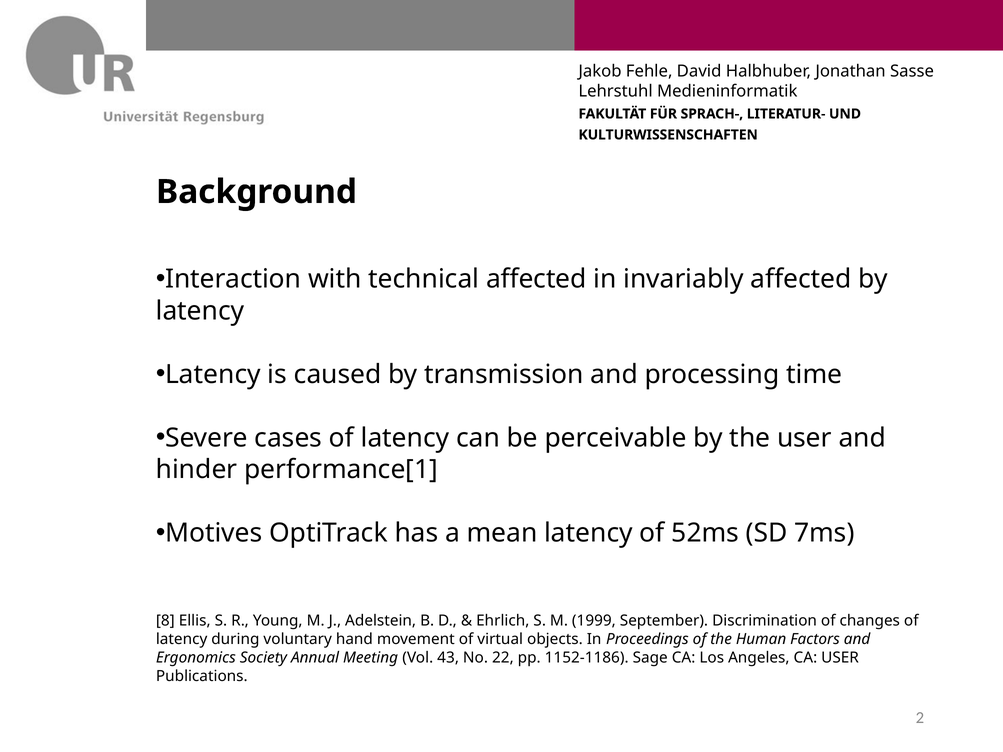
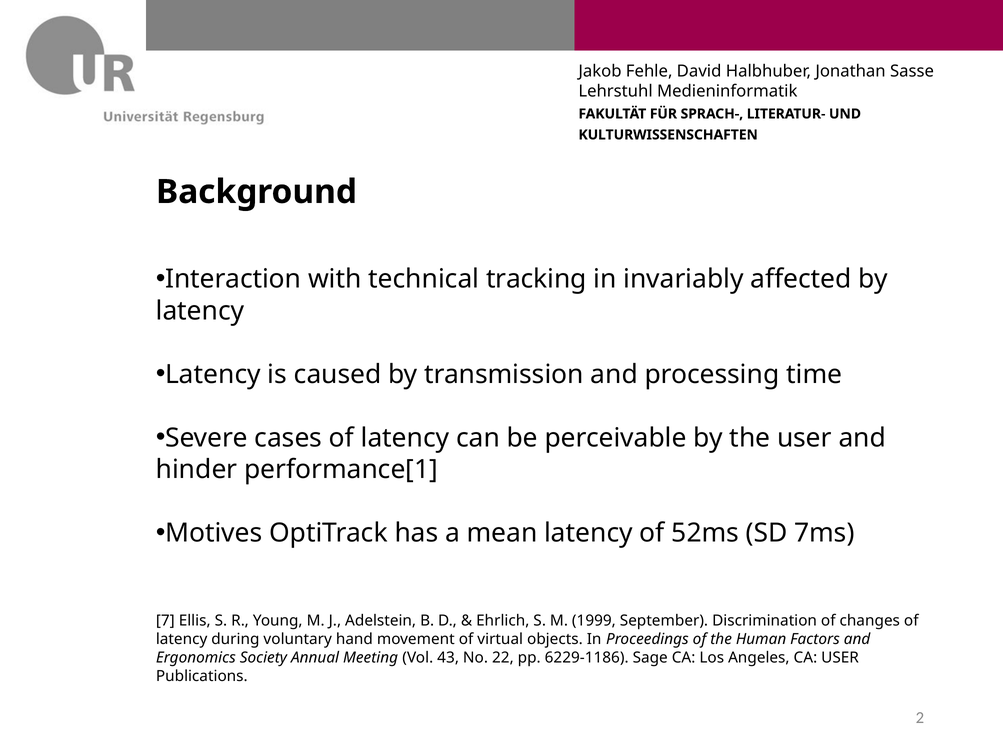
technical affected: affected -> tracking
8: 8 -> 7
1152-1186: 1152-1186 -> 6229-1186
